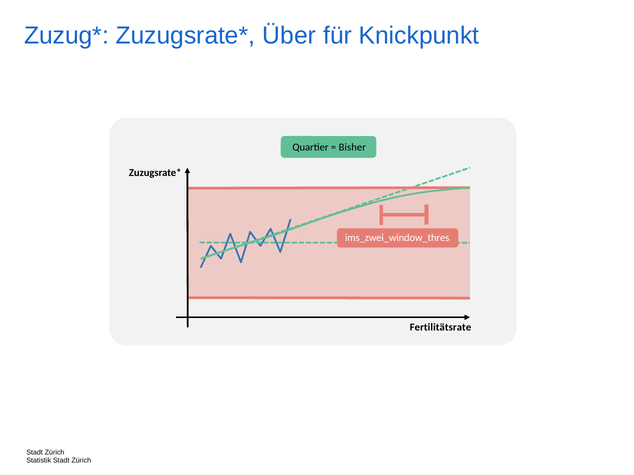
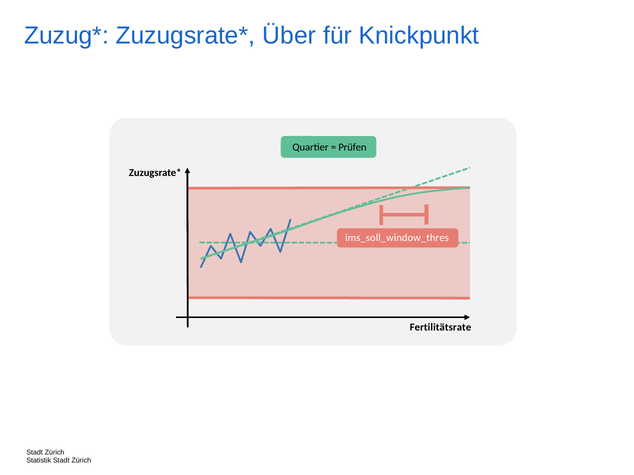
Bisher: Bisher -> Prüfen
ims_zwei_window_thres: ims_zwei_window_thres -> ims_soll_window_thres
